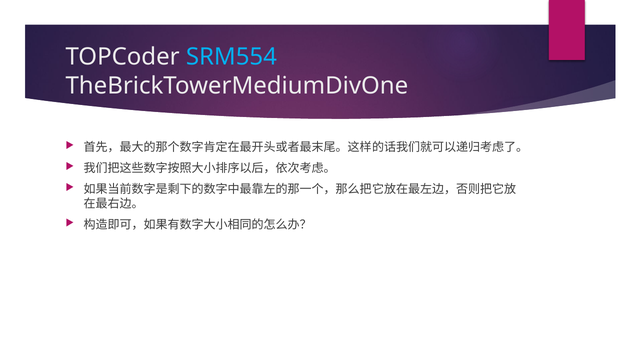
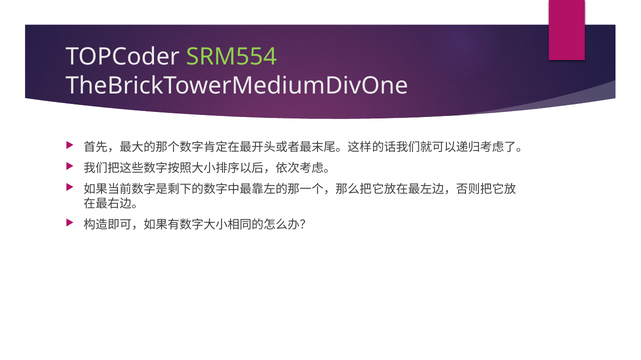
SRM554 colour: light blue -> light green
